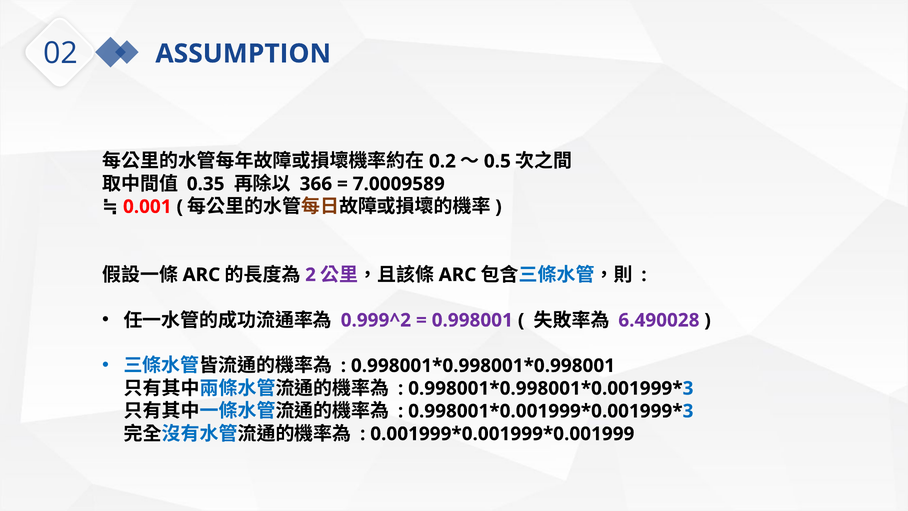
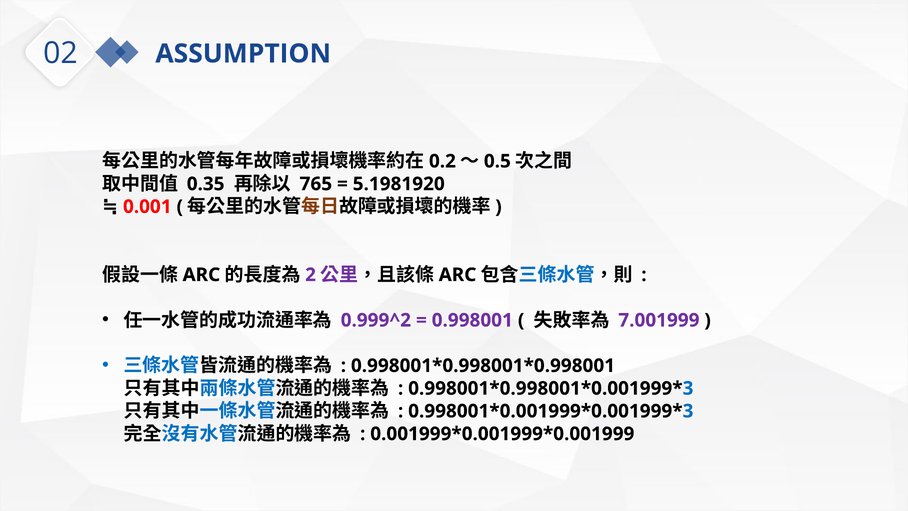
366: 366 -> 765
7.0009589: 7.0009589 -> 5.1981920
6.490028: 6.490028 -> 7.001999
